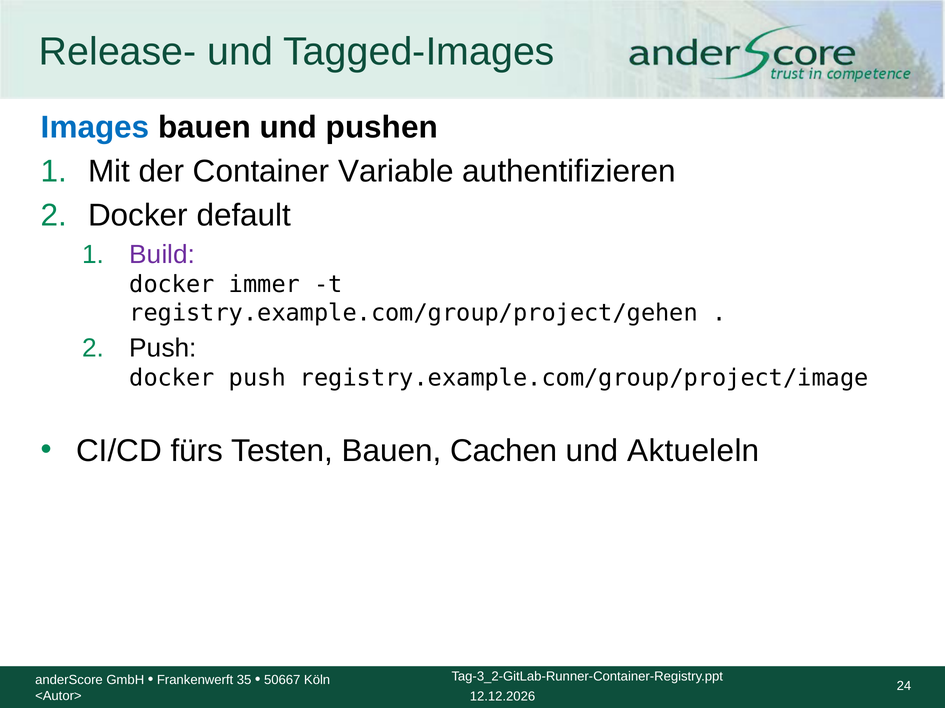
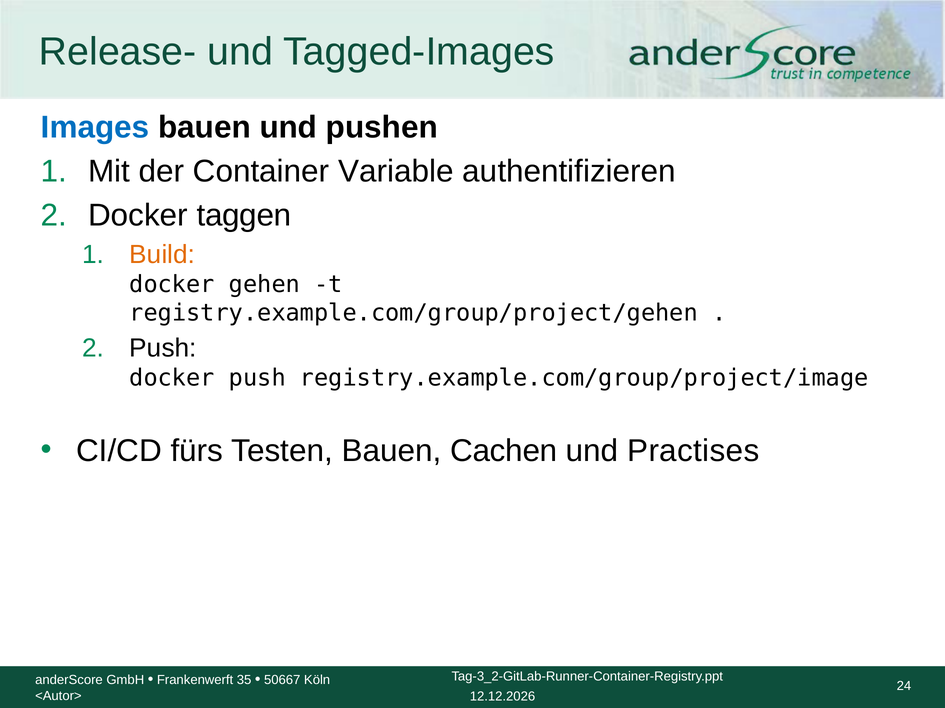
default: default -> taggen
Build colour: purple -> orange
immer: immer -> gehen
Aktueleln: Aktueleln -> Practises
